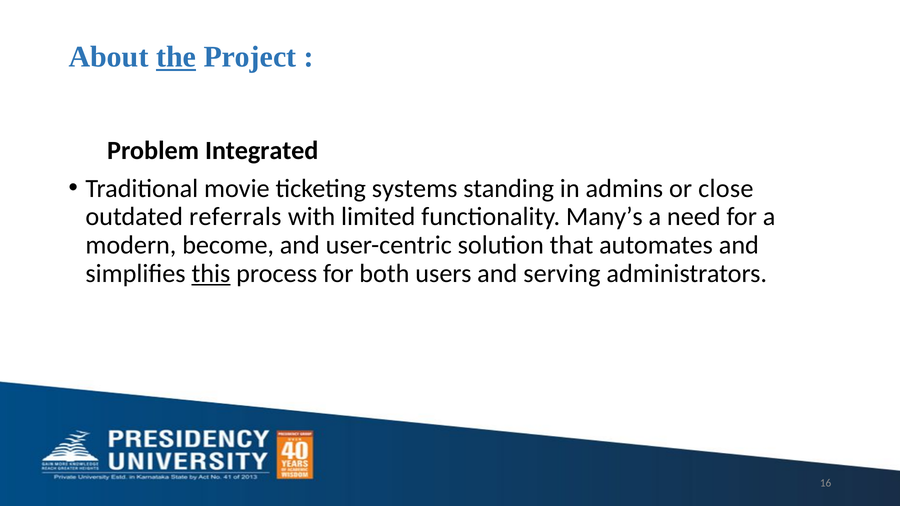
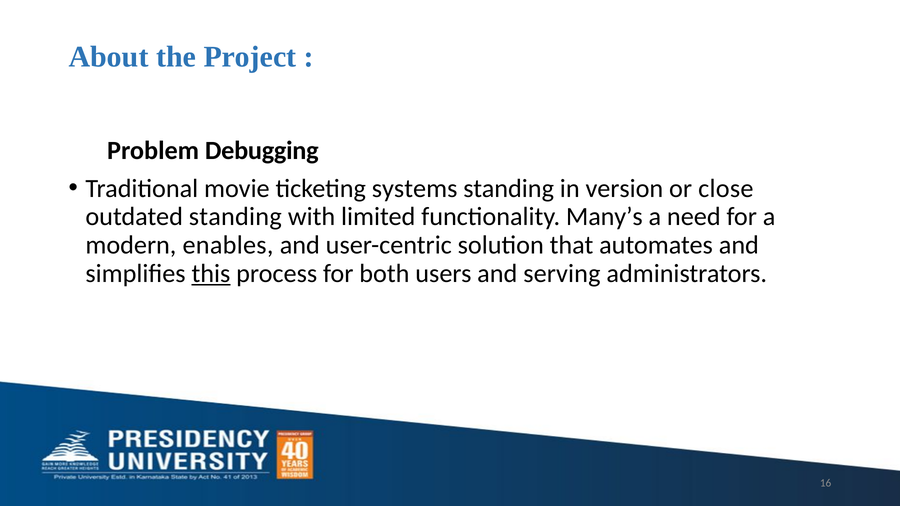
the underline: present -> none
Integrated: Integrated -> Debugging
admins: admins -> version
outdated referrals: referrals -> standing
become: become -> enables
